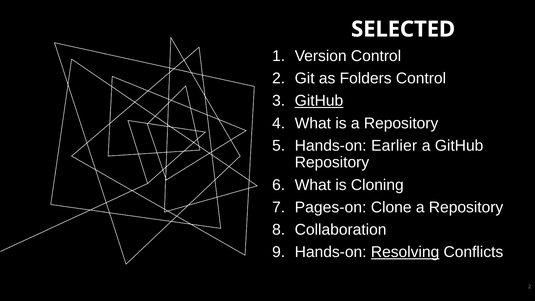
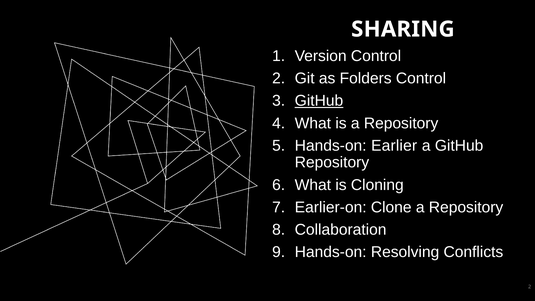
SELECTED: SELECTED -> SHARING
Pages-on: Pages-on -> Earlier-on
Resolving underline: present -> none
